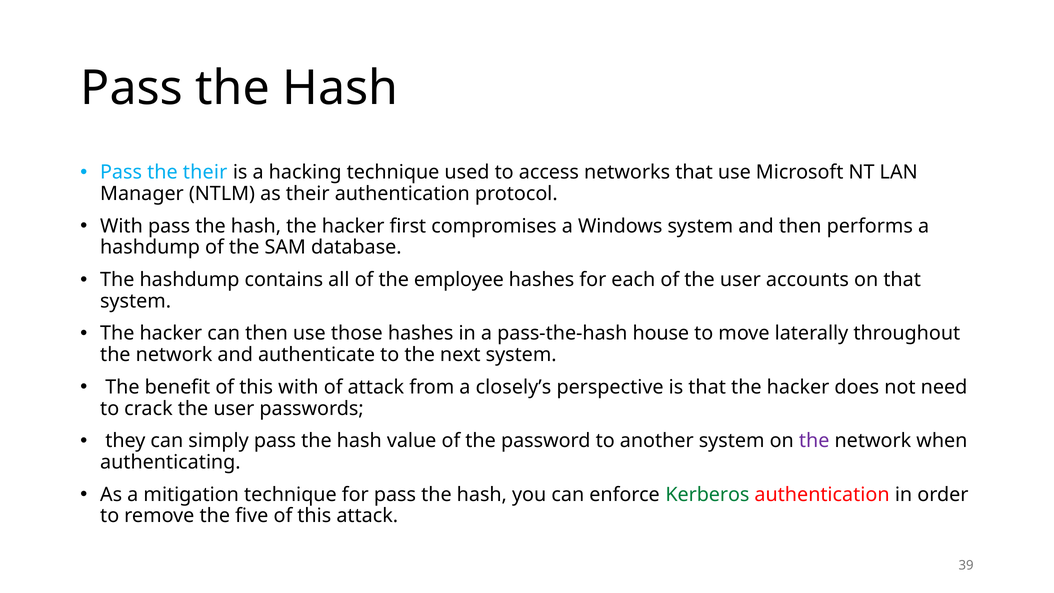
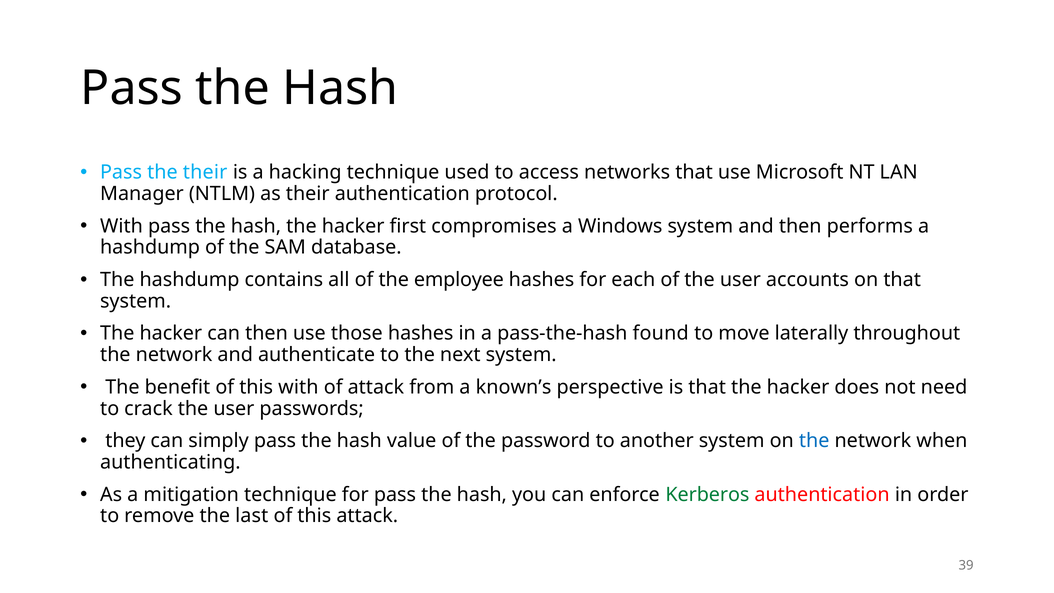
house: house -> found
closely’s: closely’s -> known’s
the at (814, 441) colour: purple -> blue
five: five -> last
